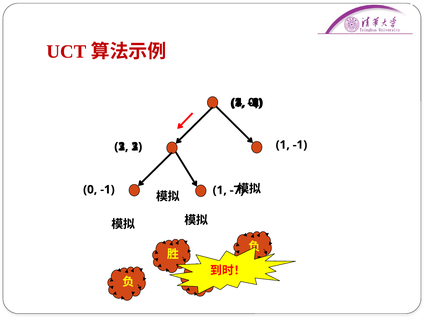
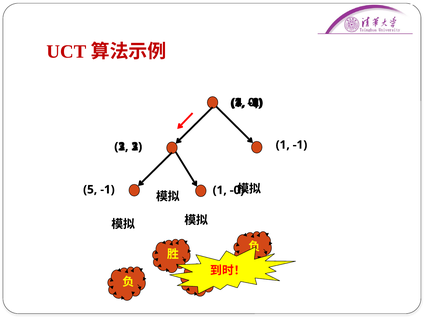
0 at (90, 190): 0 -> 5
-7: -7 -> -0
